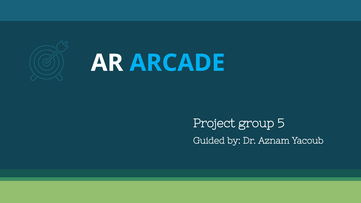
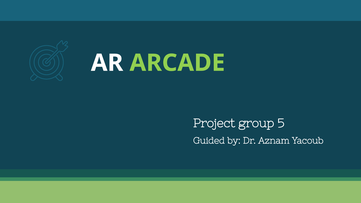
ARCADE colour: light blue -> light green
